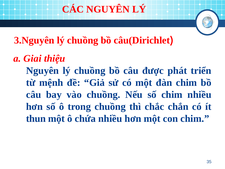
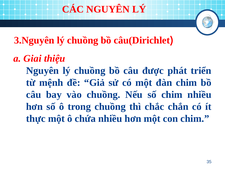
thun: thun -> thực
